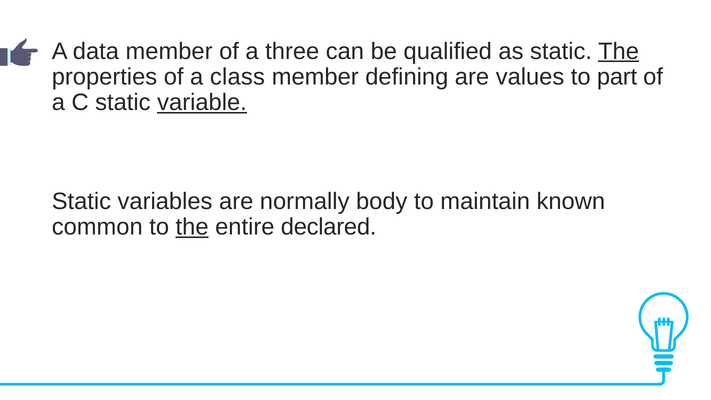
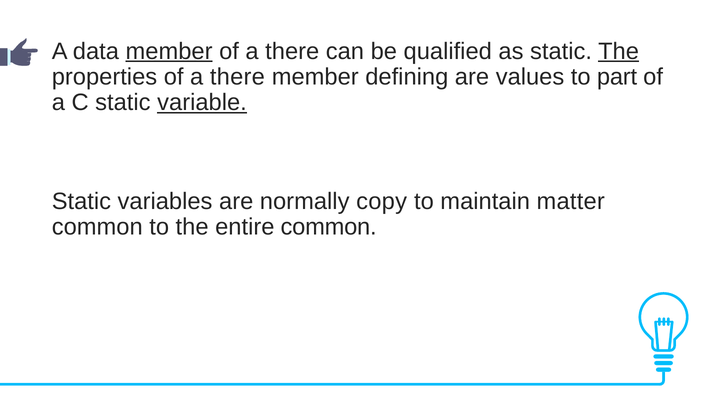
member at (169, 51) underline: none -> present
three at (292, 51): three -> there
properties of a class: class -> there
body: body -> copy
known: known -> matter
the at (192, 227) underline: present -> none
entire declared: declared -> common
